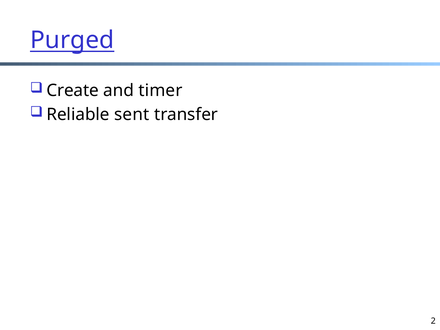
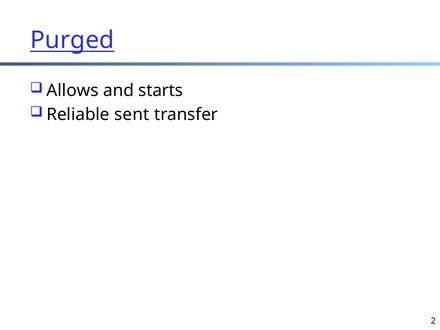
Create: Create -> Allows
timer: timer -> starts
